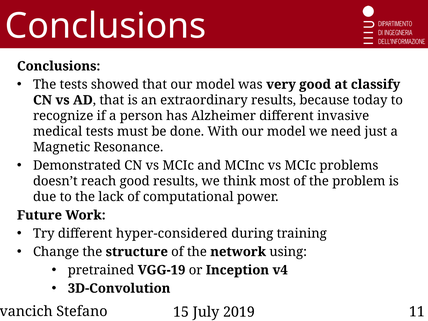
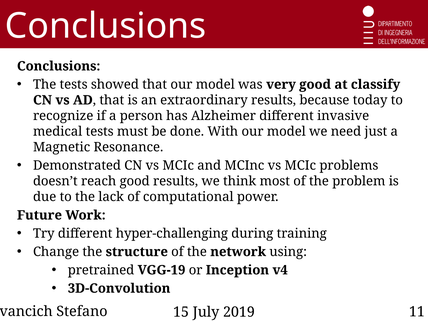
hyper-considered: hyper-considered -> hyper-challenging
